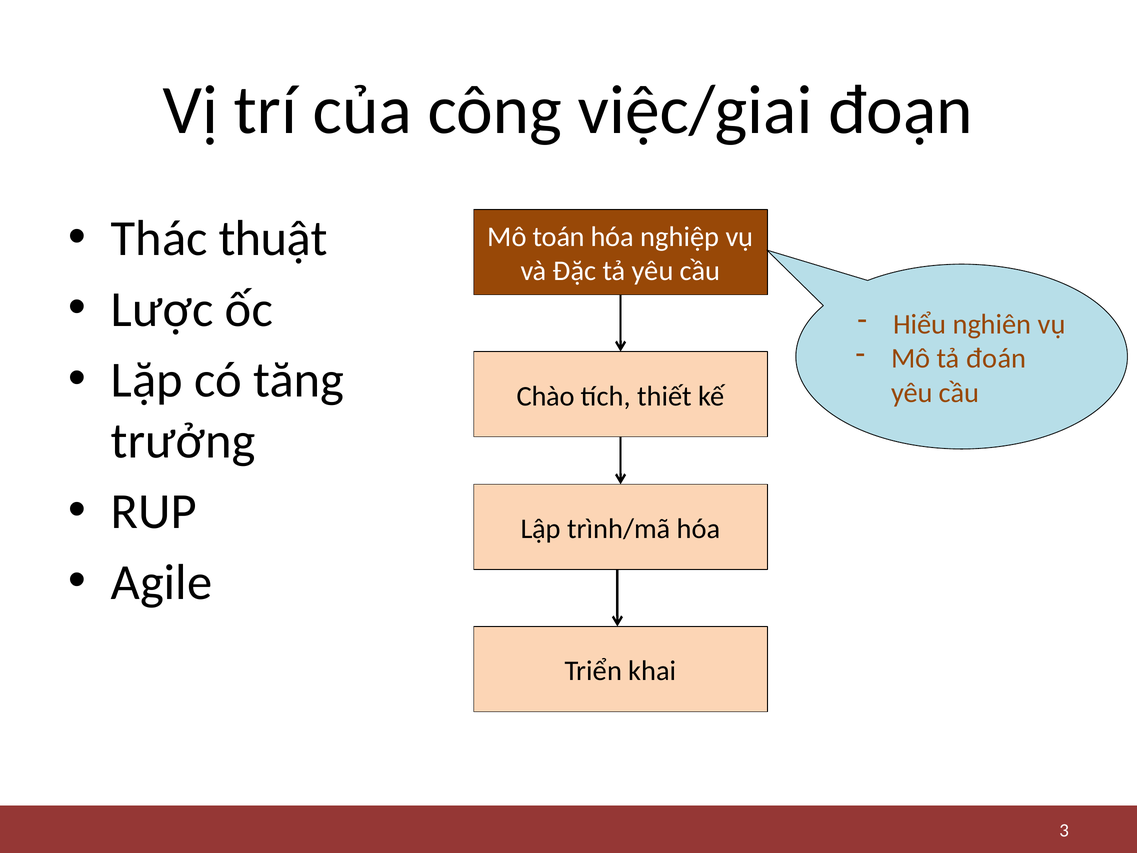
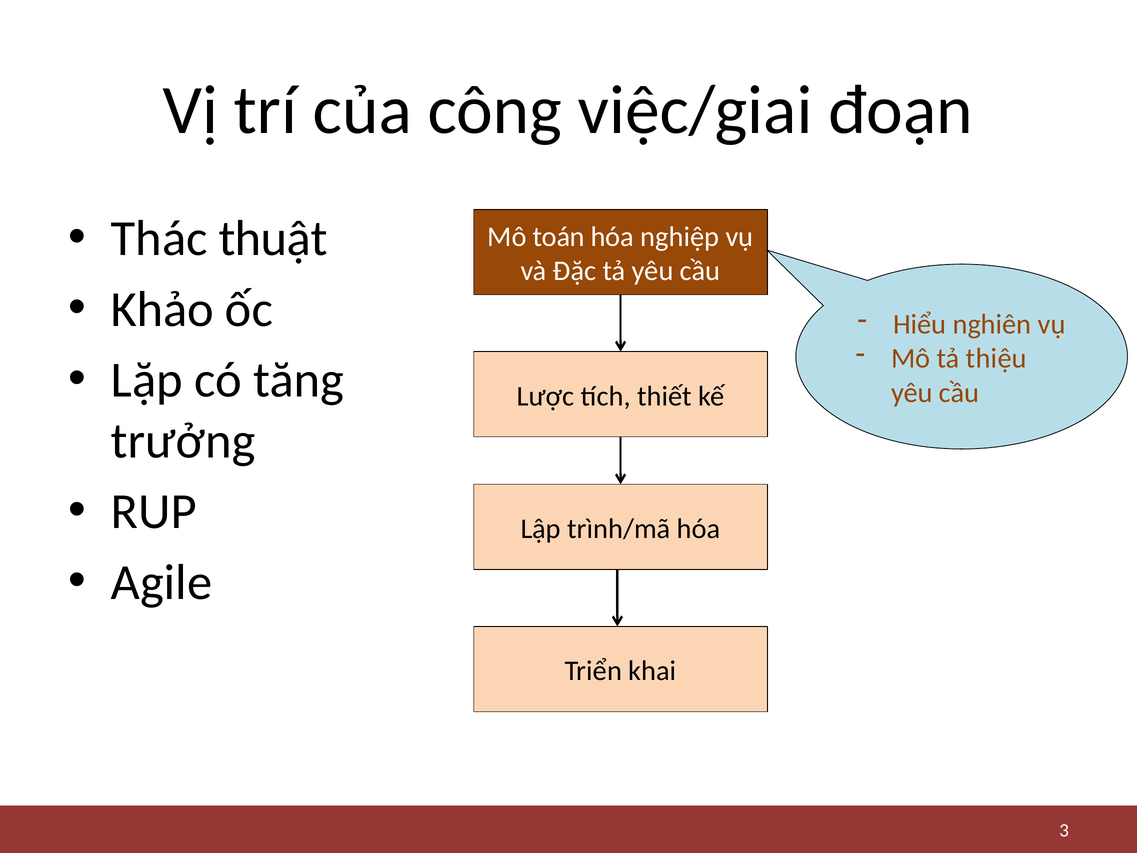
Lược: Lược -> Khảo
đoán: đoán -> thiệu
Chào: Chào -> Lược
